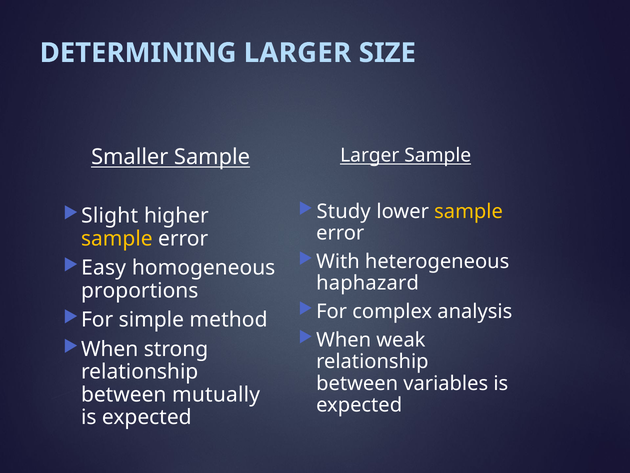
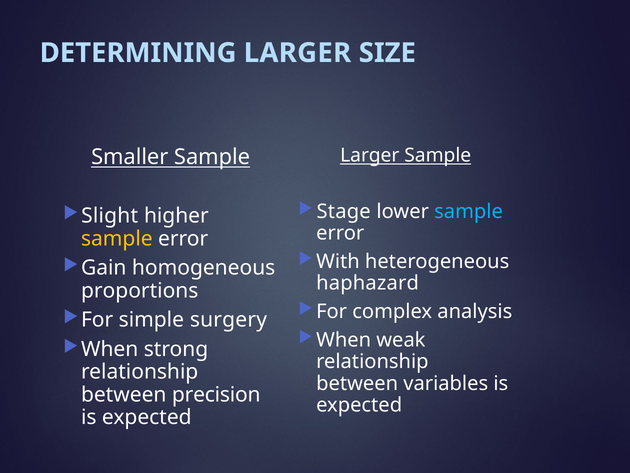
Study: Study -> Stage
sample at (469, 211) colour: yellow -> light blue
Easy: Easy -> Gain
method: method -> surgery
mutually: mutually -> precision
